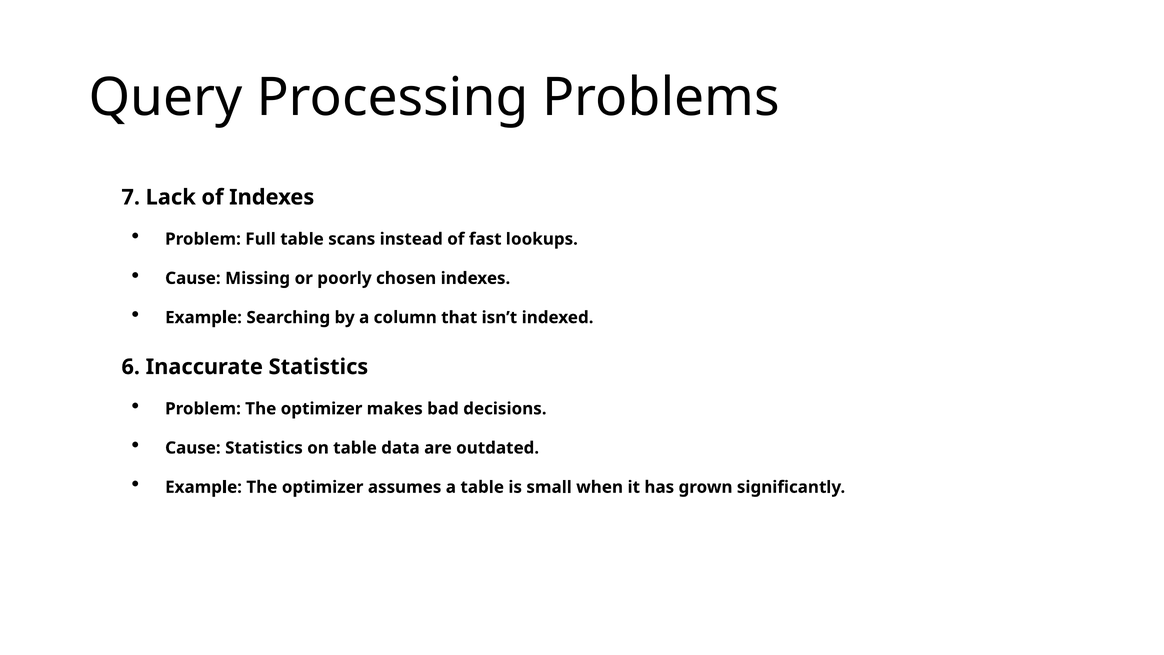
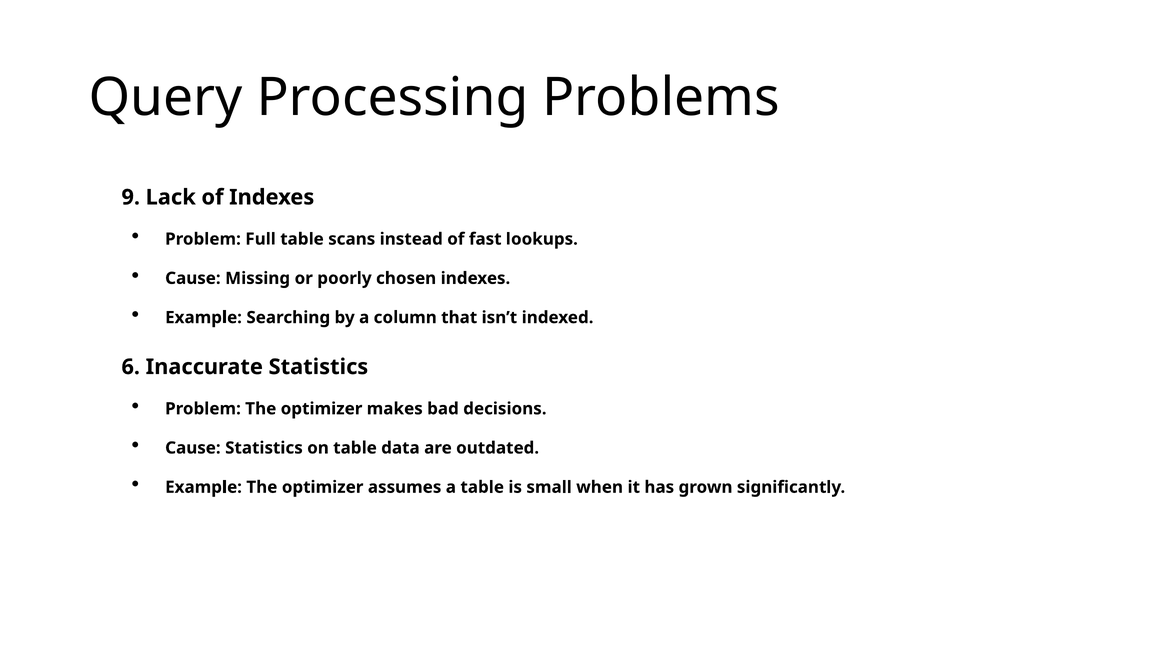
7: 7 -> 9
